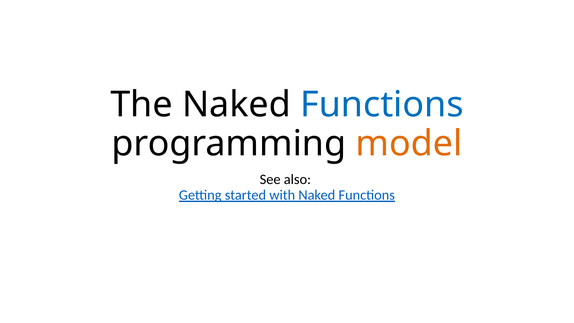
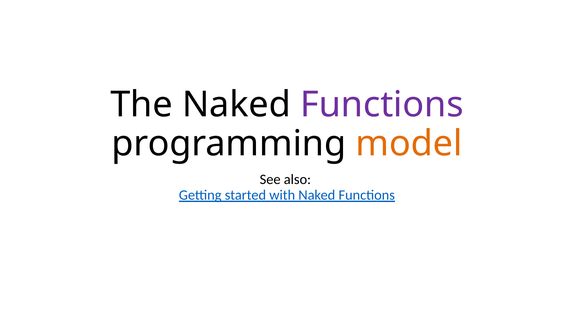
Functions at (382, 105) colour: blue -> purple
